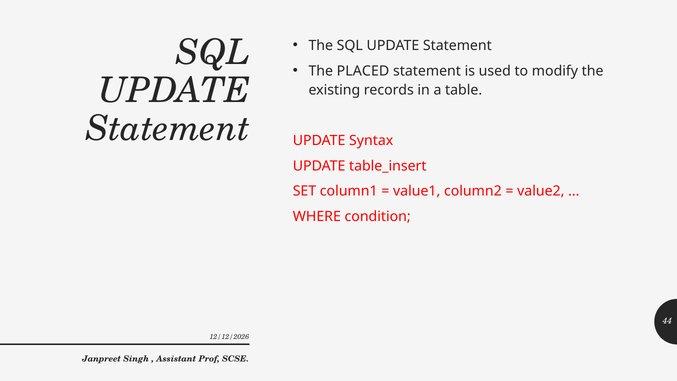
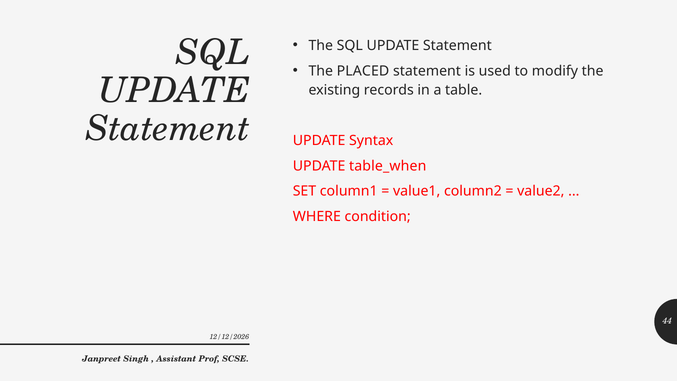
table_insert: table_insert -> table_when
